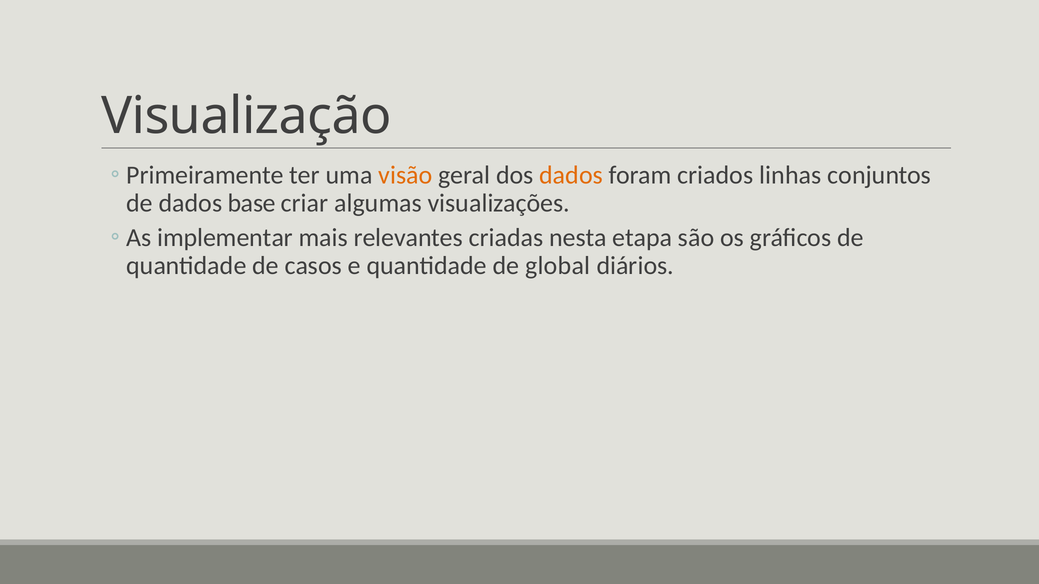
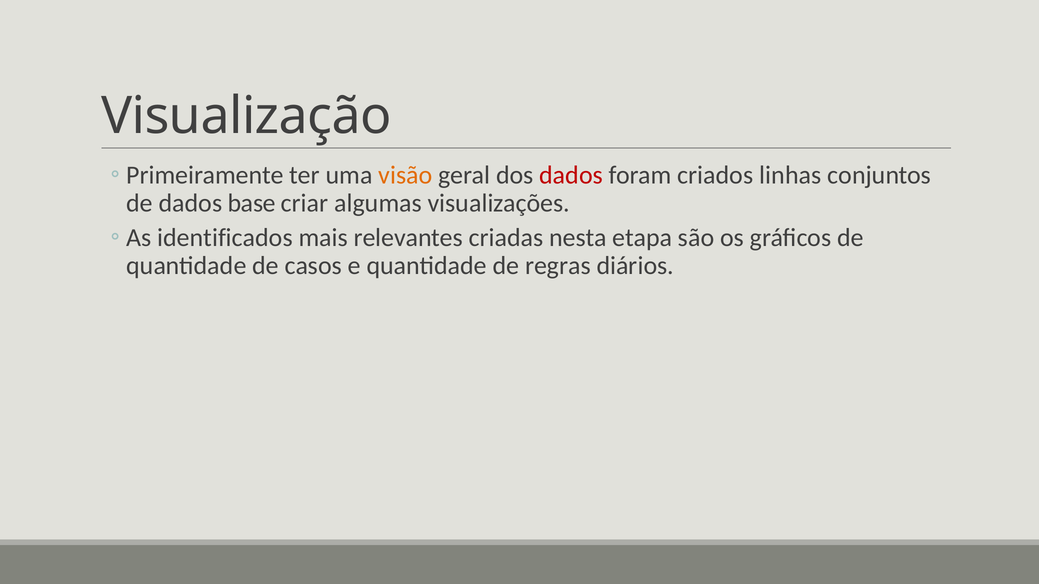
dados at (571, 175) colour: orange -> red
implementar: implementar -> identificados
global: global -> regras
